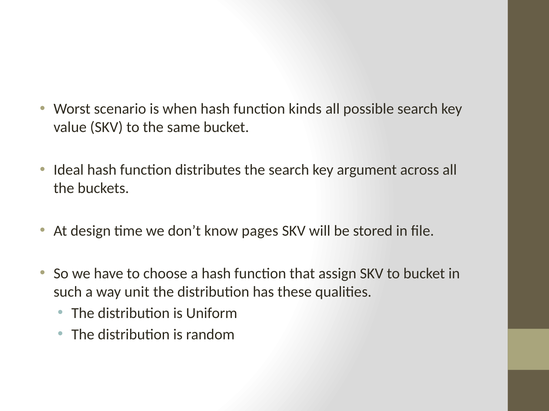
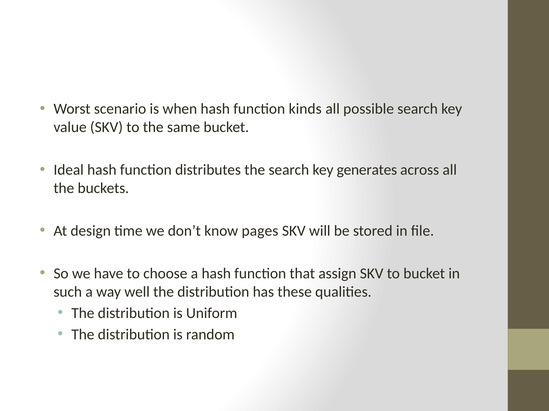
argument: argument -> generates
unit: unit -> well
